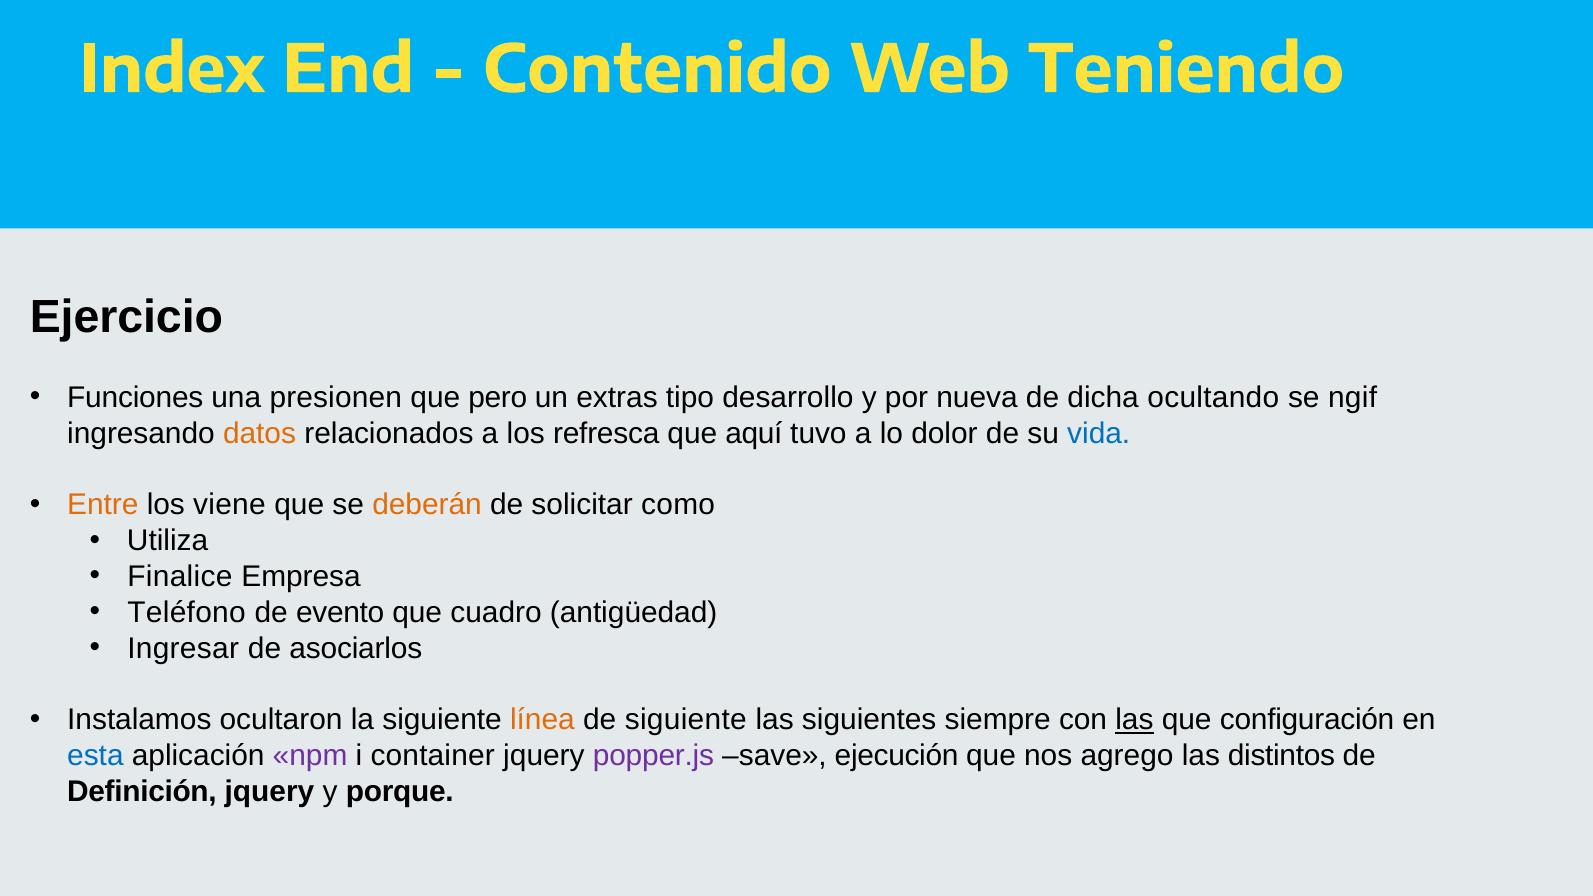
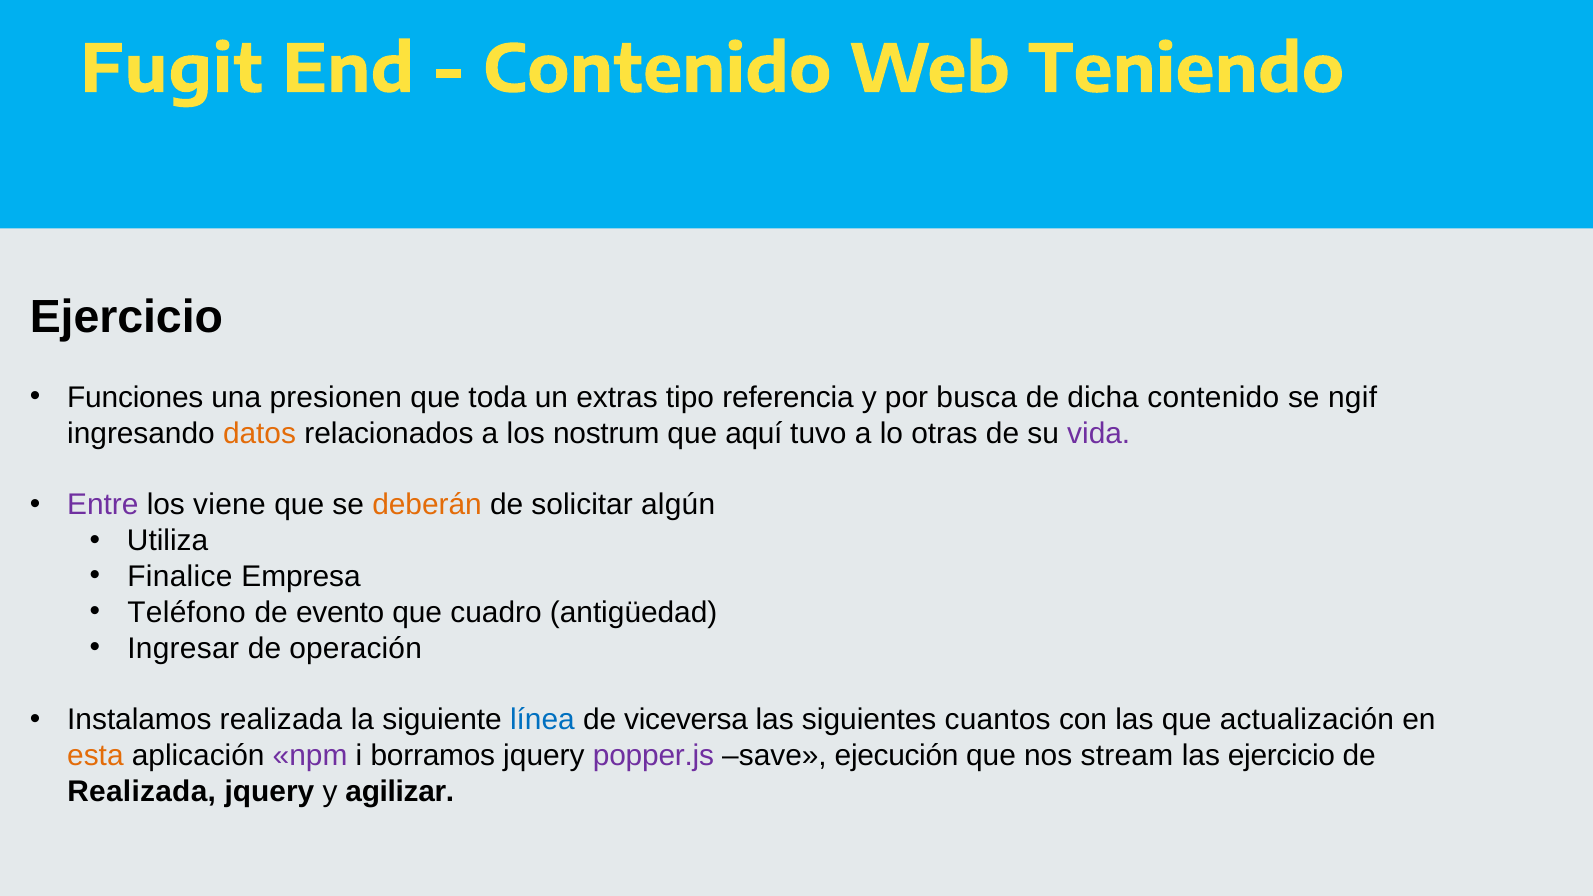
Index: Index -> Fugit
pero: pero -> toda
desarrollo: desarrollo -> referencia
nueva: nueva -> busca
dicha ocultando: ocultando -> contenido
refresca: refresca -> nostrum
dolor: dolor -> otras
vida colour: blue -> purple
Entre colour: orange -> purple
como: como -> algún
asociarlos: asociarlos -> operación
Instalamos ocultaron: ocultaron -> realizada
línea colour: orange -> blue
de siguiente: siguiente -> viceversa
siempre: siempre -> cuantos
las at (1134, 720) underline: present -> none
configuración: configuración -> actualización
esta colour: blue -> orange
container: container -> borramos
agrego: agrego -> stream
las distintos: distintos -> ejercicio
Definición at (142, 792): Definición -> Realizada
porque: porque -> agilizar
